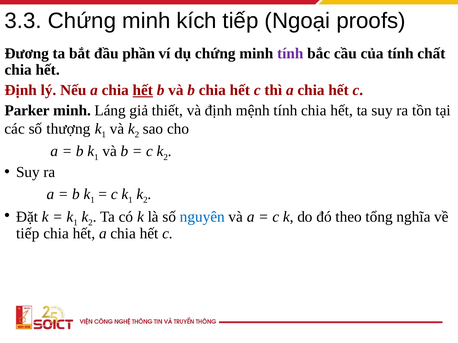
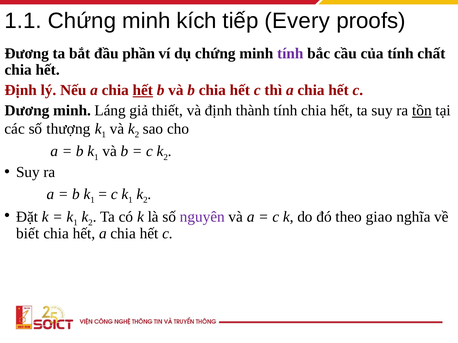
3.3: 3.3 -> 1.1
Ngoại: Ngoại -> Every
Parker: Parker -> Dương
mệnh: mệnh -> thành
tồn underline: none -> present
nguyên colour: blue -> purple
tổng: tổng -> giao
tiếp at (28, 234): tiếp -> biết
